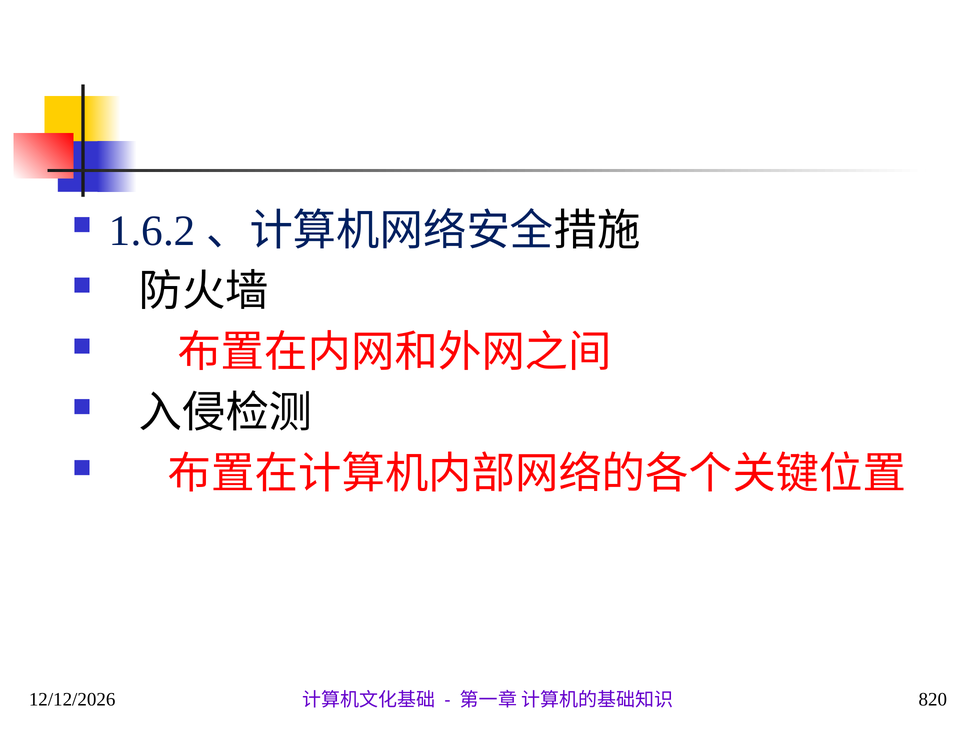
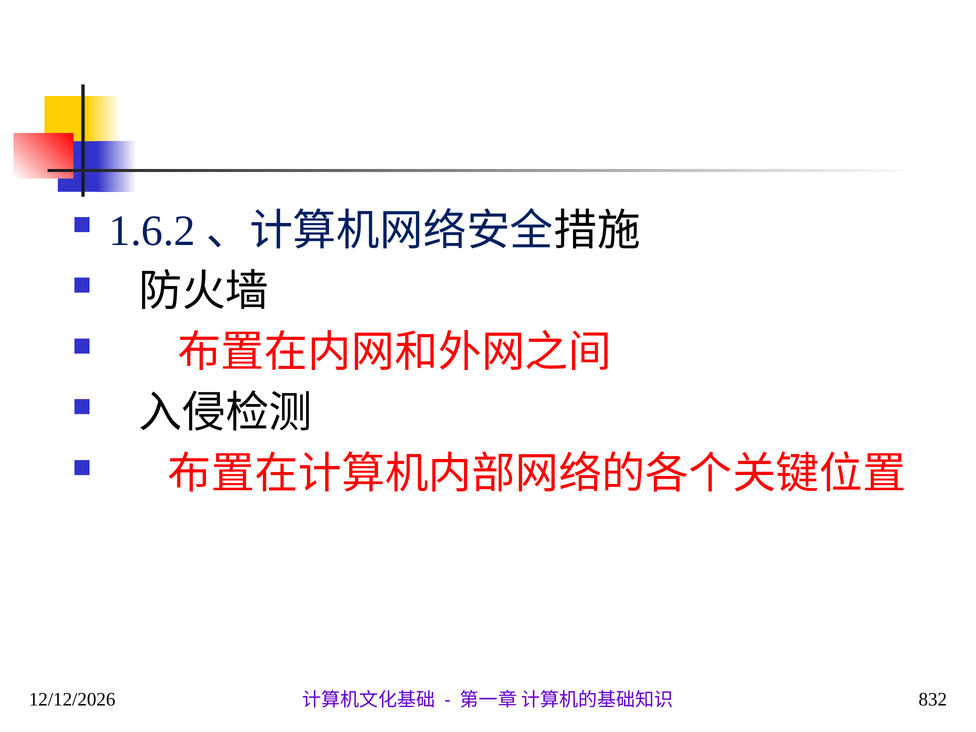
820: 820 -> 832
